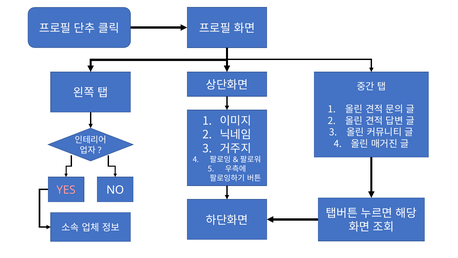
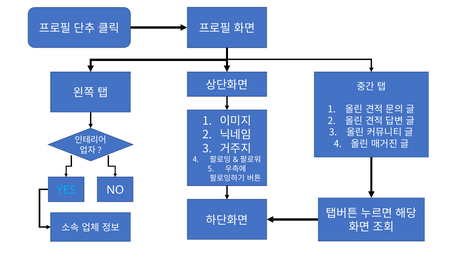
YES colour: pink -> light blue
